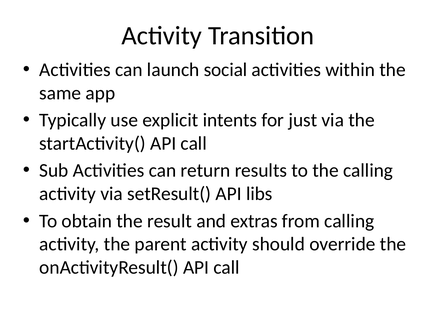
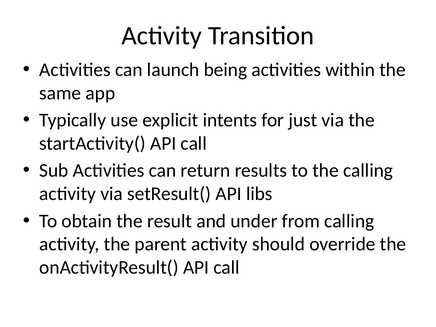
social: social -> being
extras: extras -> under
